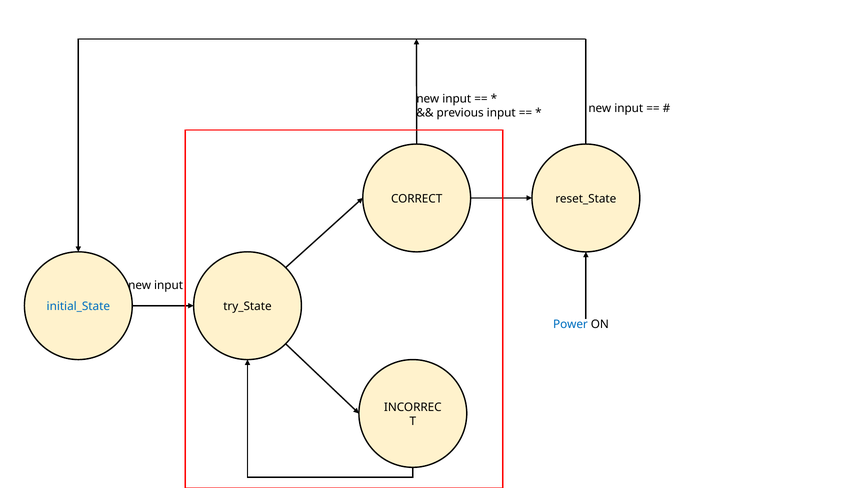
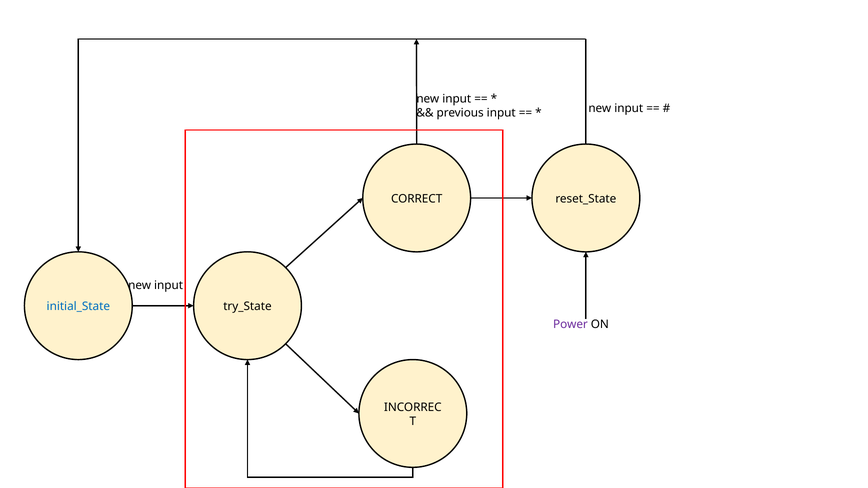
Power colour: blue -> purple
